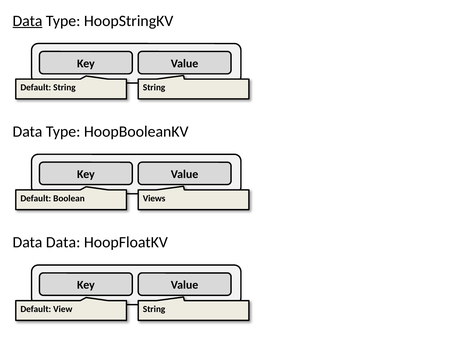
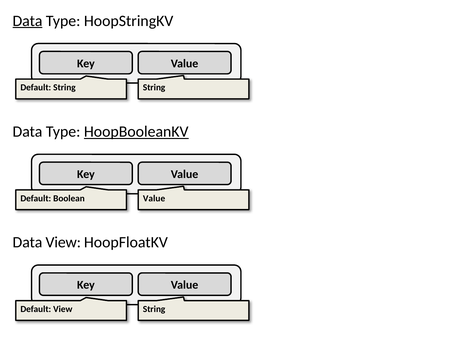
HoopBooleanKV underline: none -> present
Boolean Views: Views -> Value
Data Data: Data -> View
